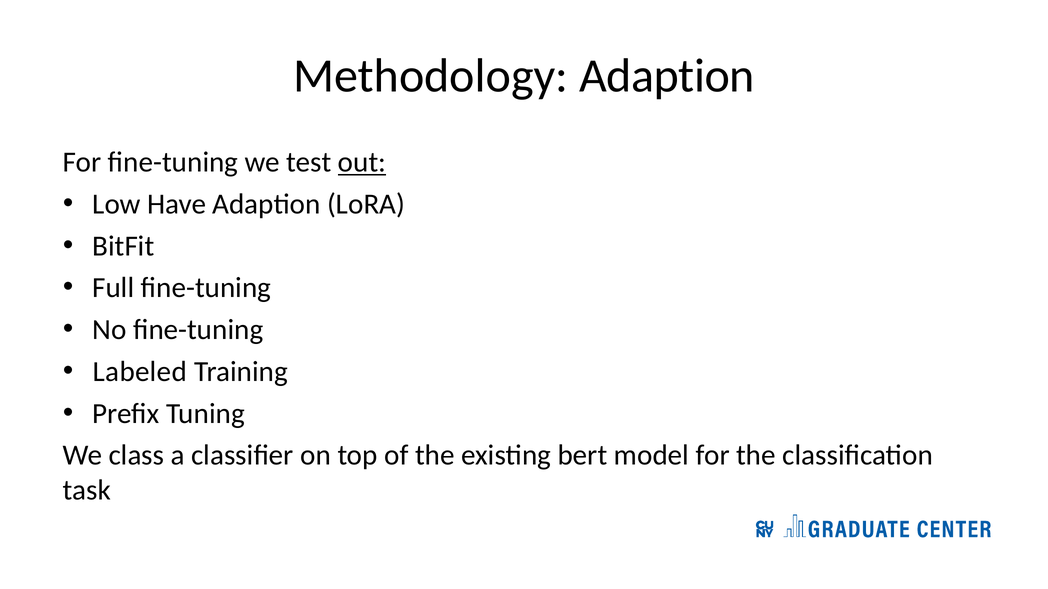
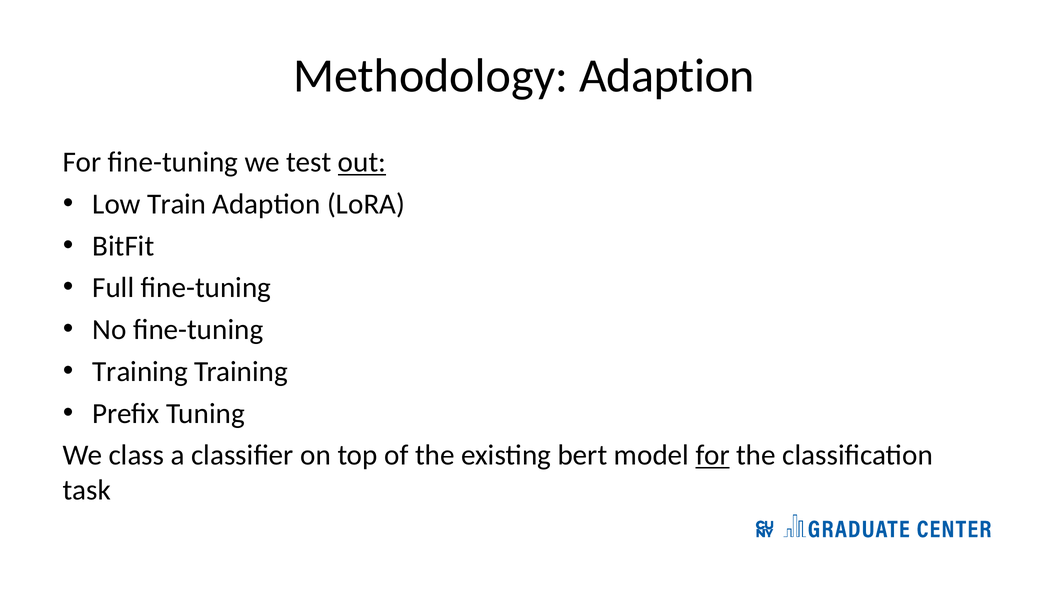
Have: Have -> Train
Labeled at (140, 372): Labeled -> Training
for at (713, 456) underline: none -> present
